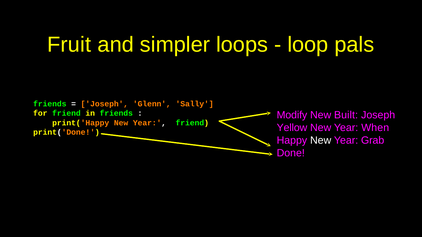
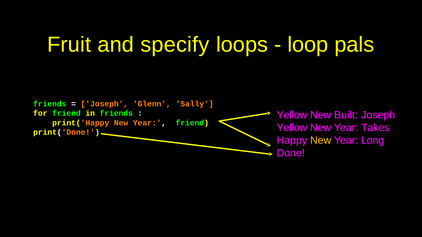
simpler: simpler -> specify
Modify at (292, 115): Modify -> Yellow
When: When -> Takes
New at (321, 141) colour: white -> yellow
Grab: Grab -> Long
